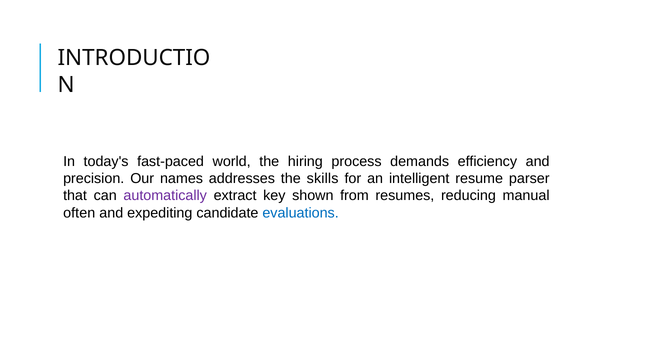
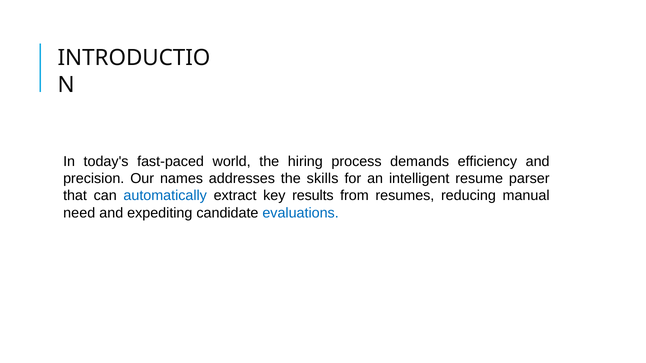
automatically colour: purple -> blue
shown: shown -> results
often: often -> need
